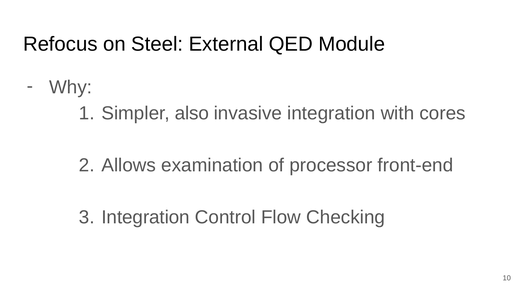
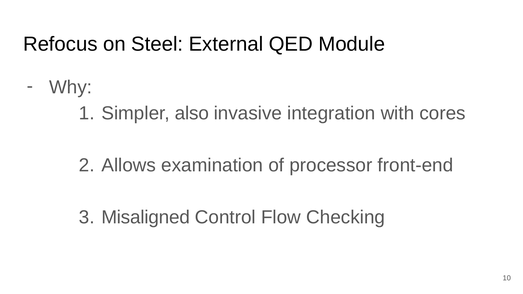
Integration at (146, 217): Integration -> Misaligned
